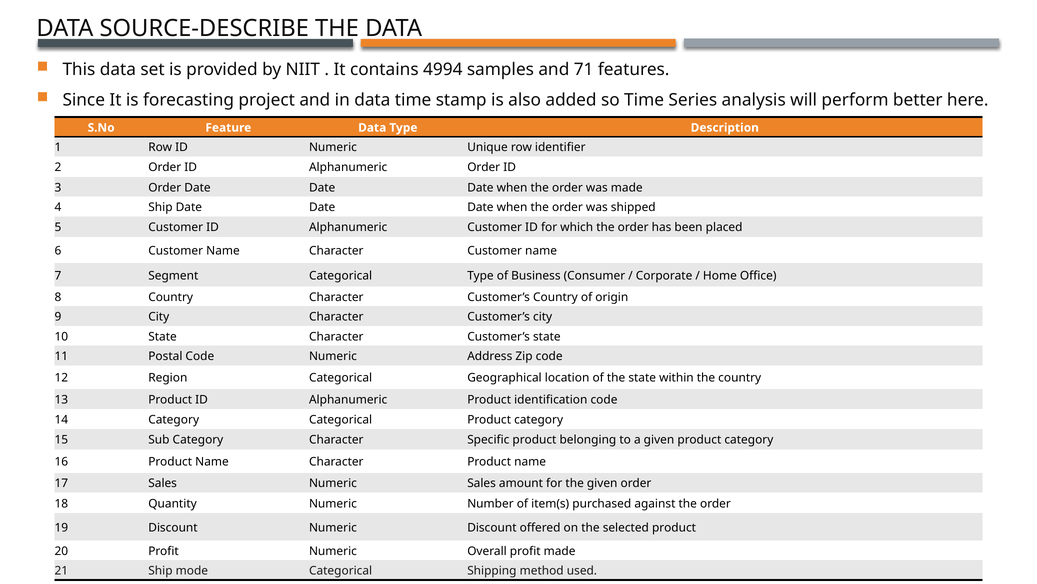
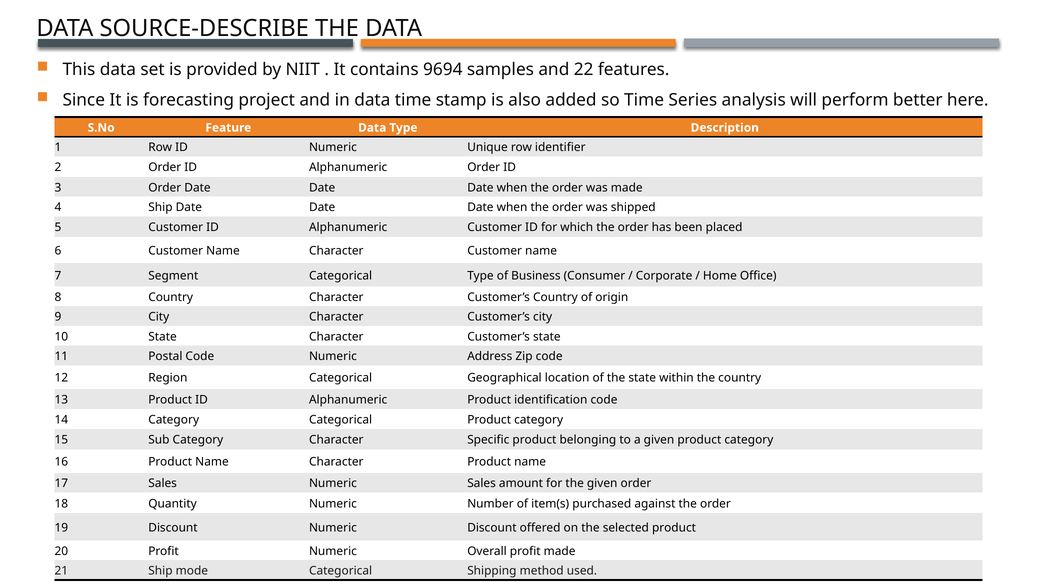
4994: 4994 -> 9694
71: 71 -> 22
